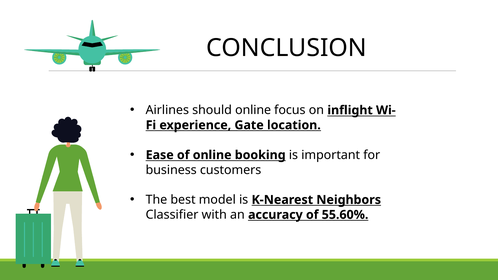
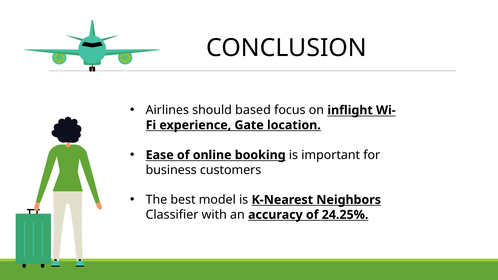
should online: online -> based
55.60%: 55.60% -> 24.25%
